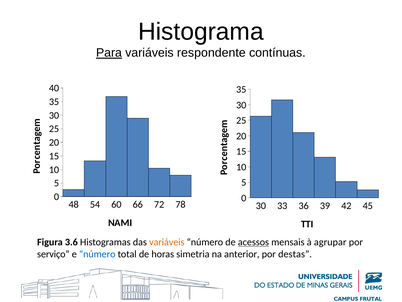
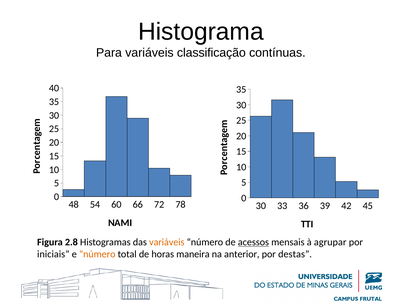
Para underline: present -> none
respondente: respondente -> classificação
3.6: 3.6 -> 2.8
serviço: serviço -> iniciais
número at (97, 254) colour: blue -> orange
simetria: simetria -> maneira
